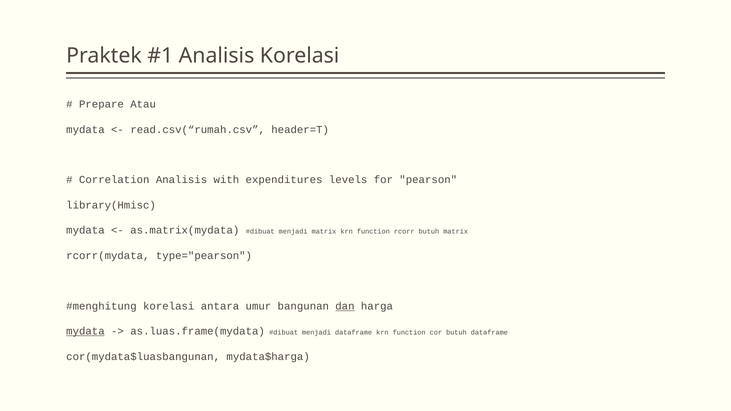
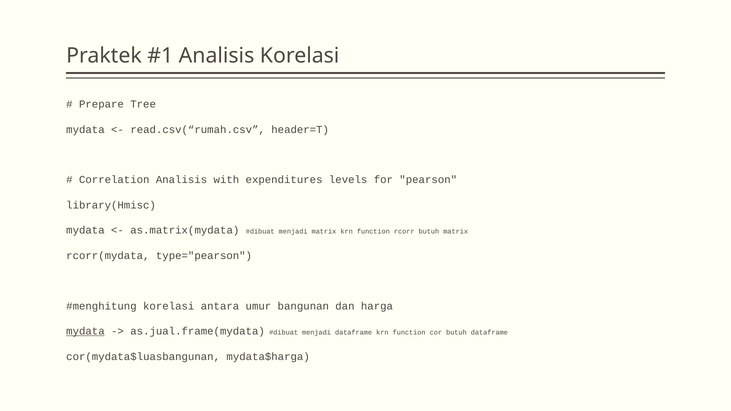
Atau: Atau -> Tree
dan underline: present -> none
as.luas.frame(mydata: as.luas.frame(mydata -> as.jual.frame(mydata
